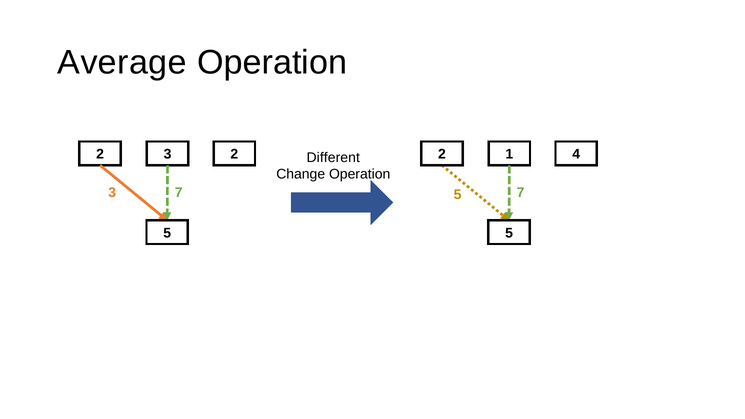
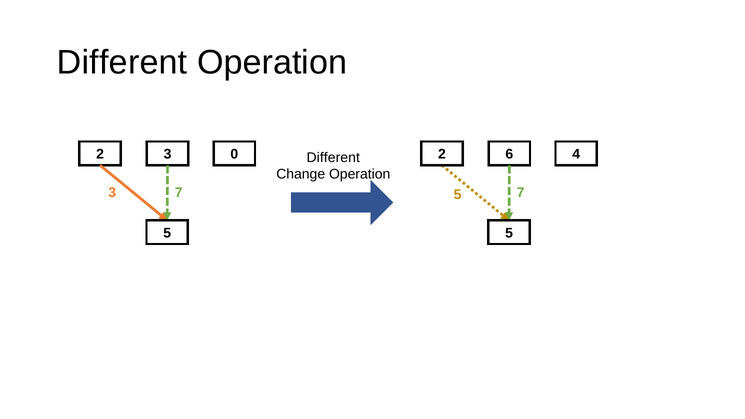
Average at (122, 63): Average -> Different
3 2: 2 -> 0
1: 1 -> 6
